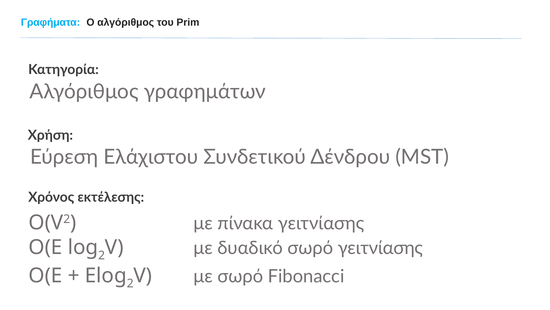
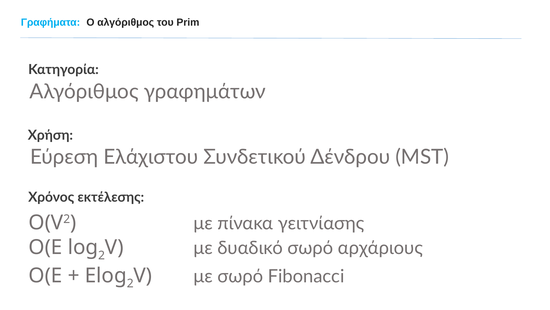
σωρό γειτνίασης: γειτνίασης -> αρχάριους
